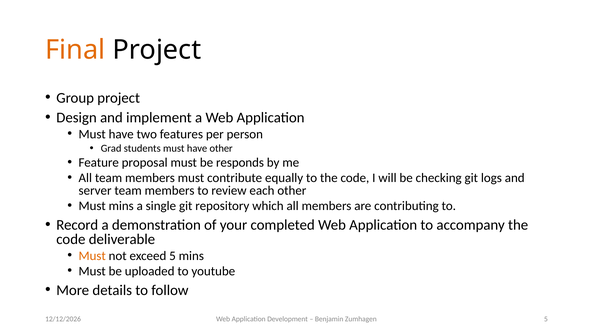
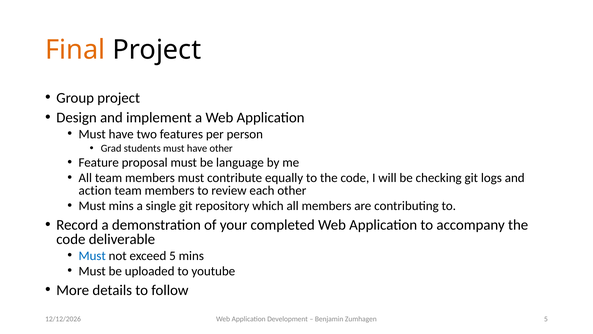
responds: responds -> language
server: server -> action
Must at (92, 255) colour: orange -> blue
